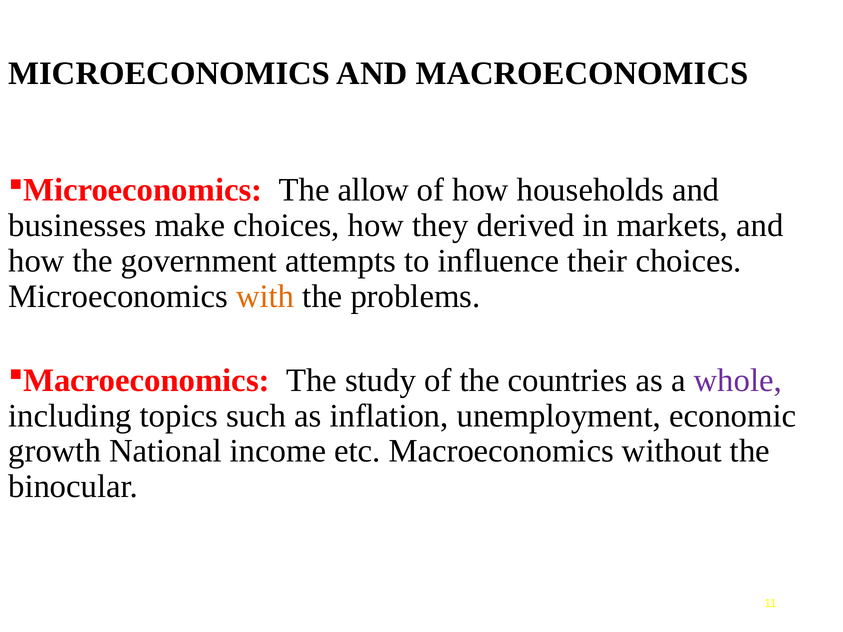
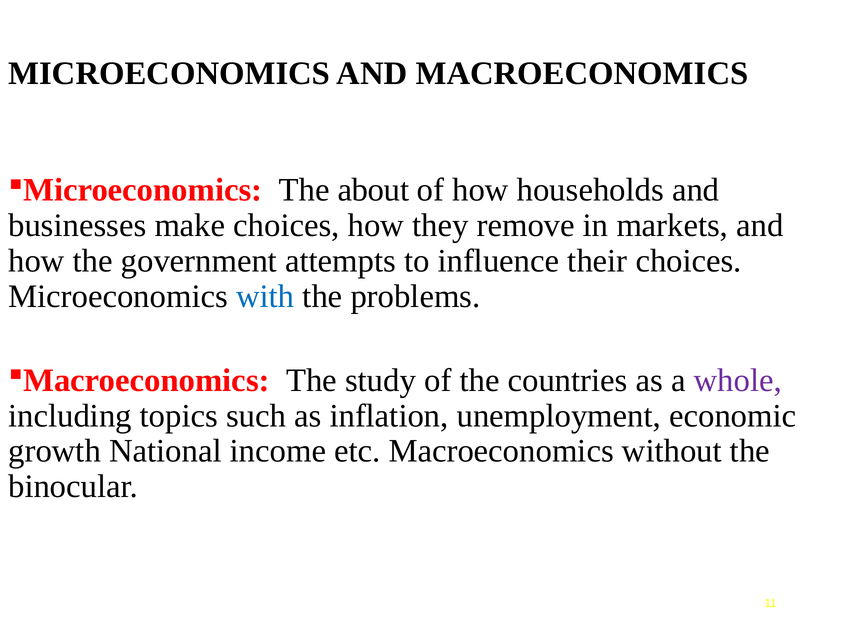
allow: allow -> about
derived: derived -> remove
with colour: orange -> blue
